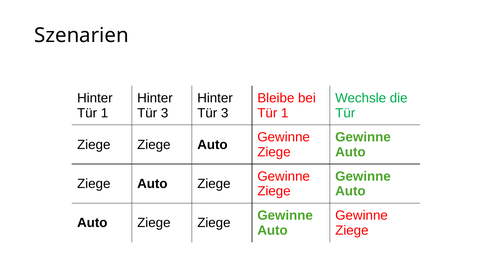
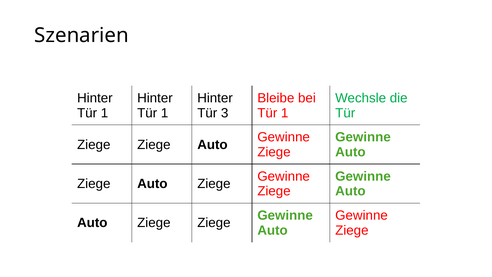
3 at (165, 113): 3 -> 1
